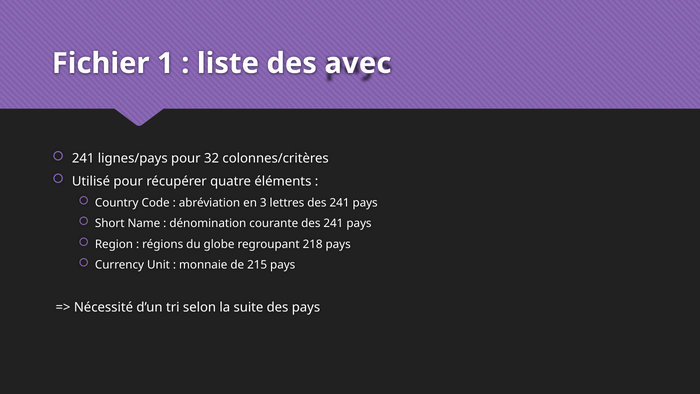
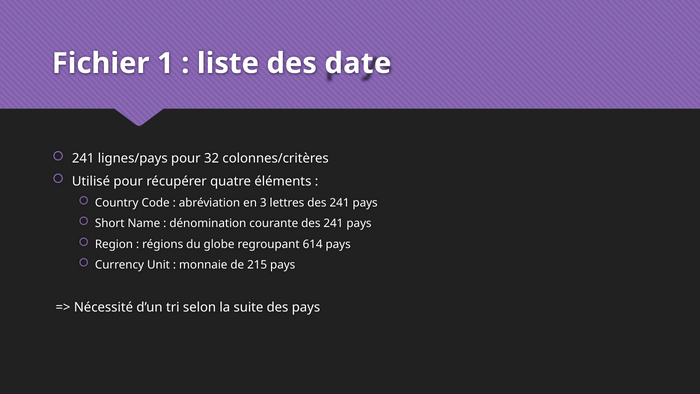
avec: avec -> date
218: 218 -> 614
